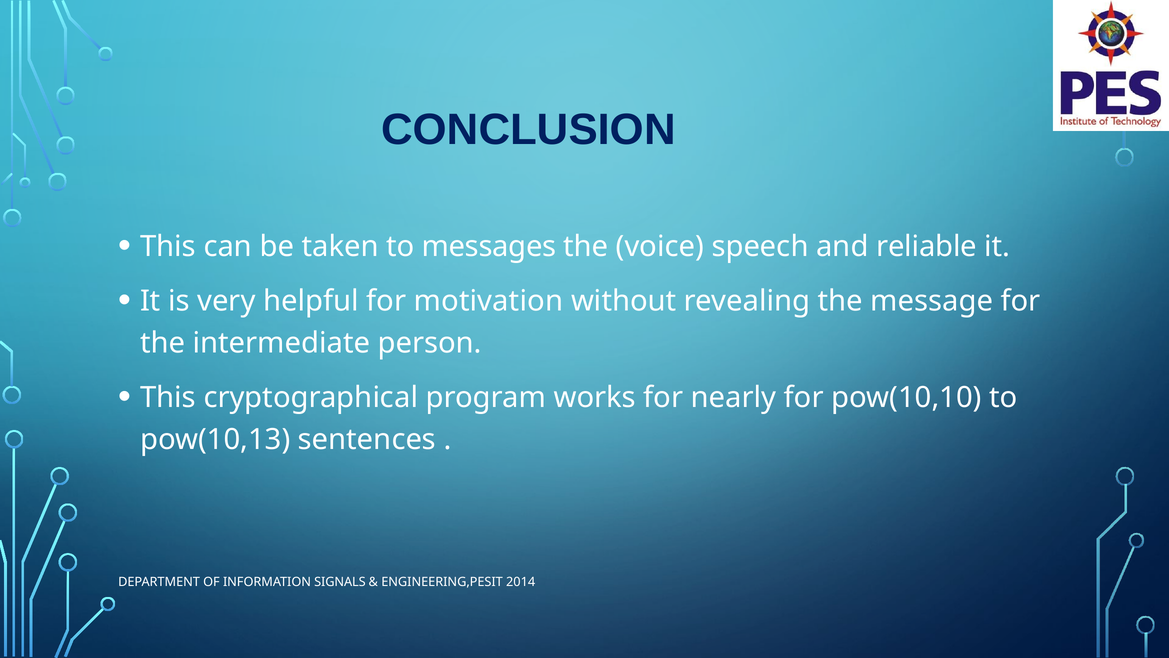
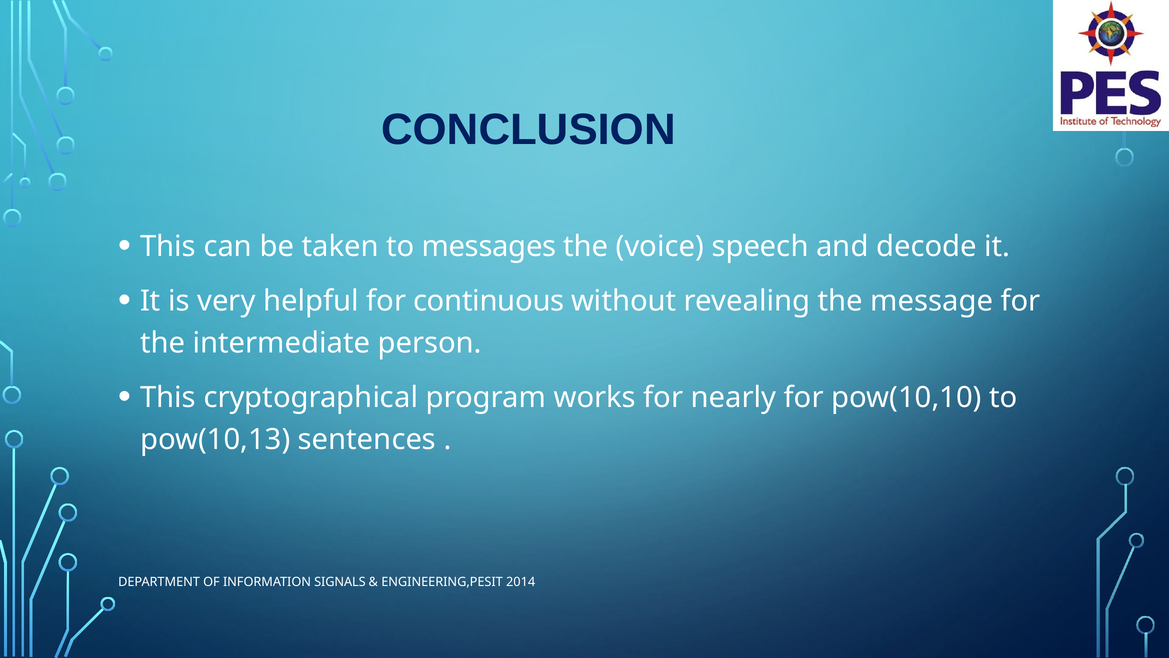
reliable: reliable -> decode
motivation: motivation -> continuous
